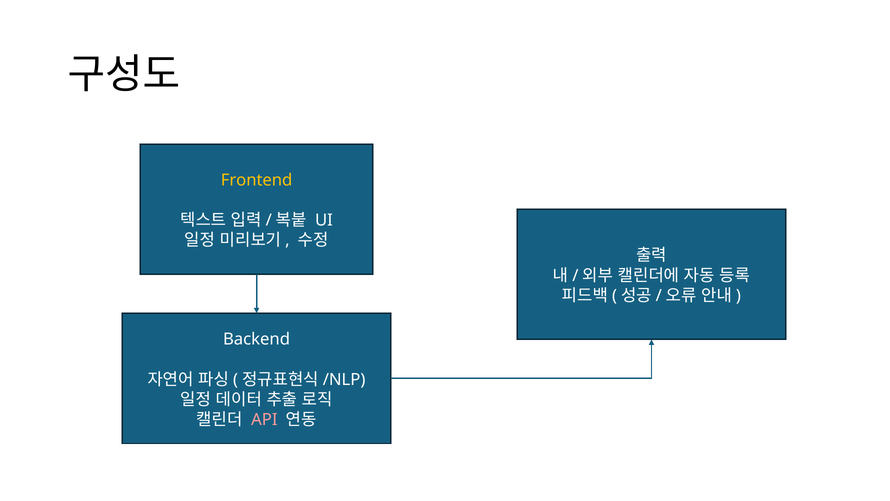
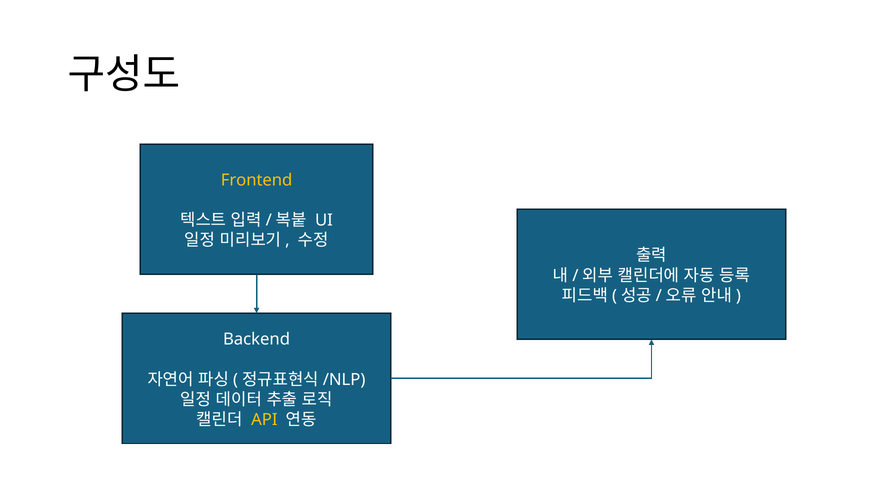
API colour: pink -> yellow
